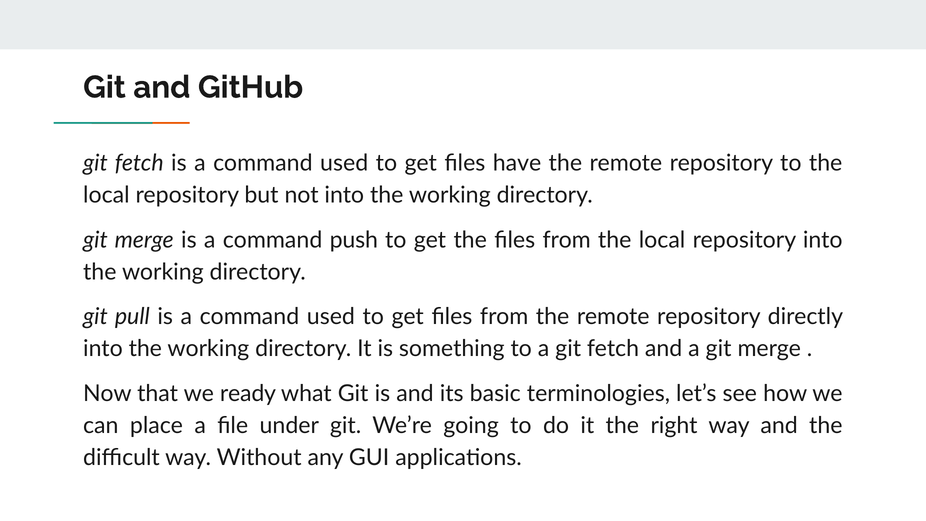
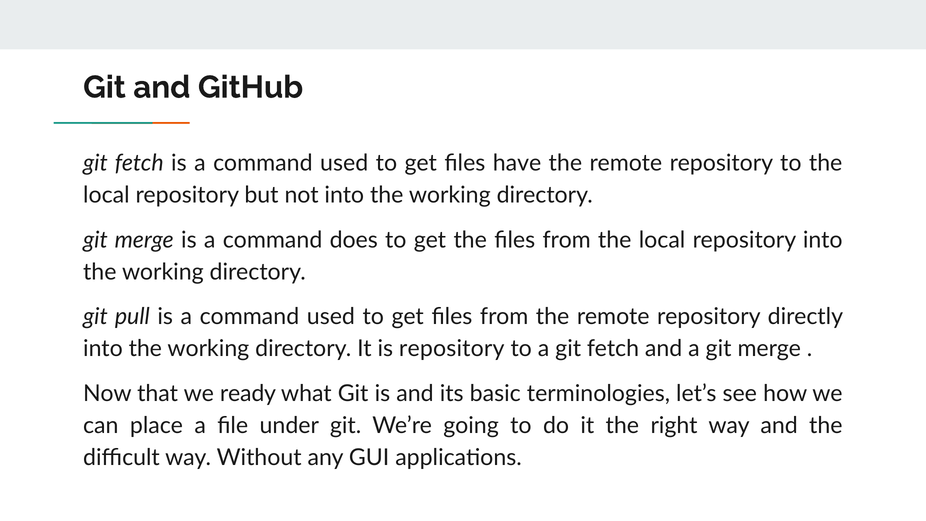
push: push -> does
is something: something -> repository
